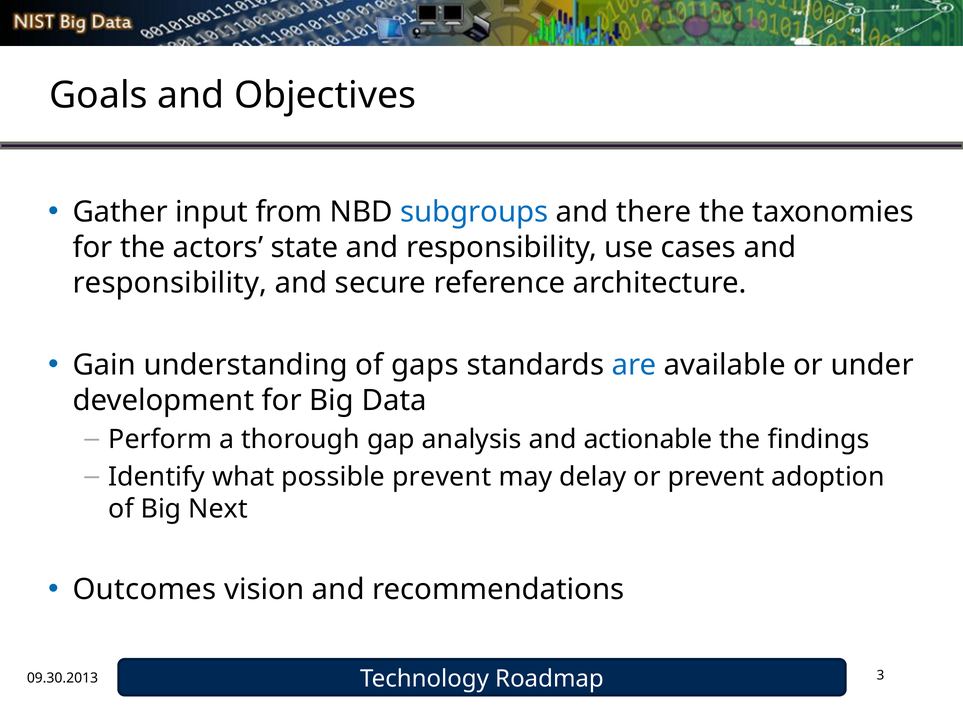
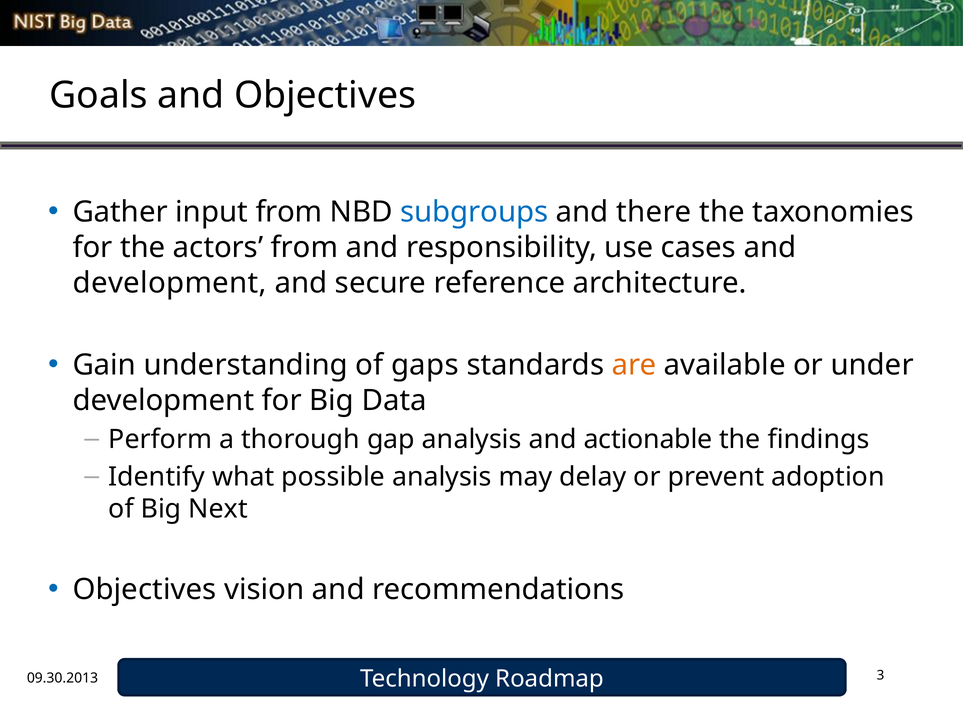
actors state: state -> from
responsibility at (170, 283): responsibility -> development
are colour: blue -> orange
possible prevent: prevent -> analysis
Outcomes at (144, 590): Outcomes -> Objectives
